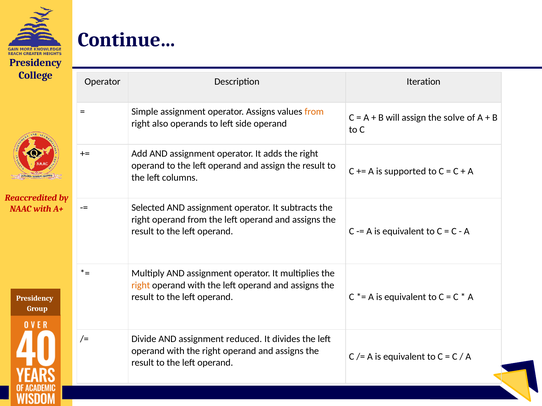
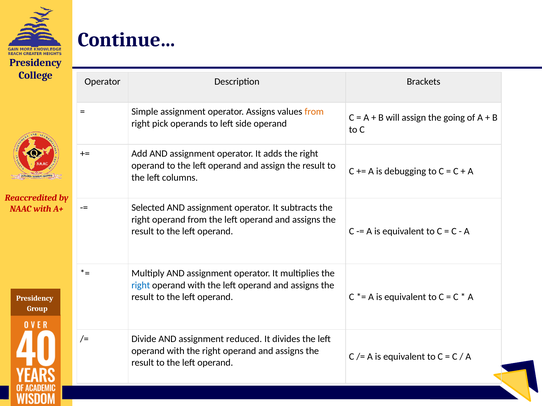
Iteration: Iteration -> Brackets
solve: solve -> going
also: also -> pick
supported: supported -> debugging
right at (141, 286) colour: orange -> blue
